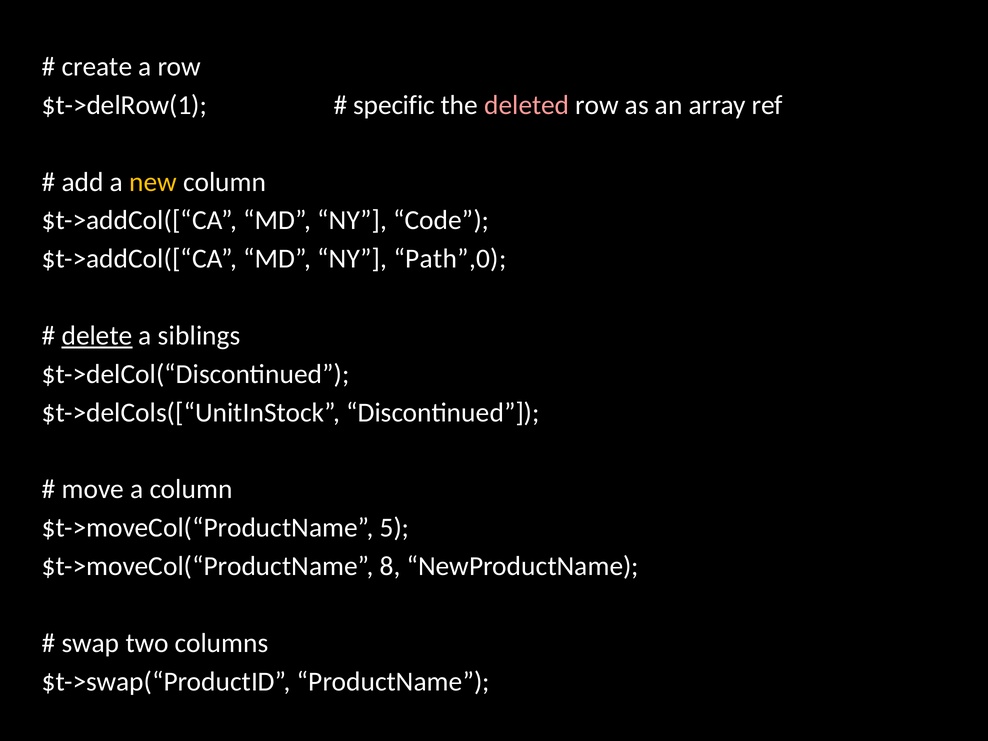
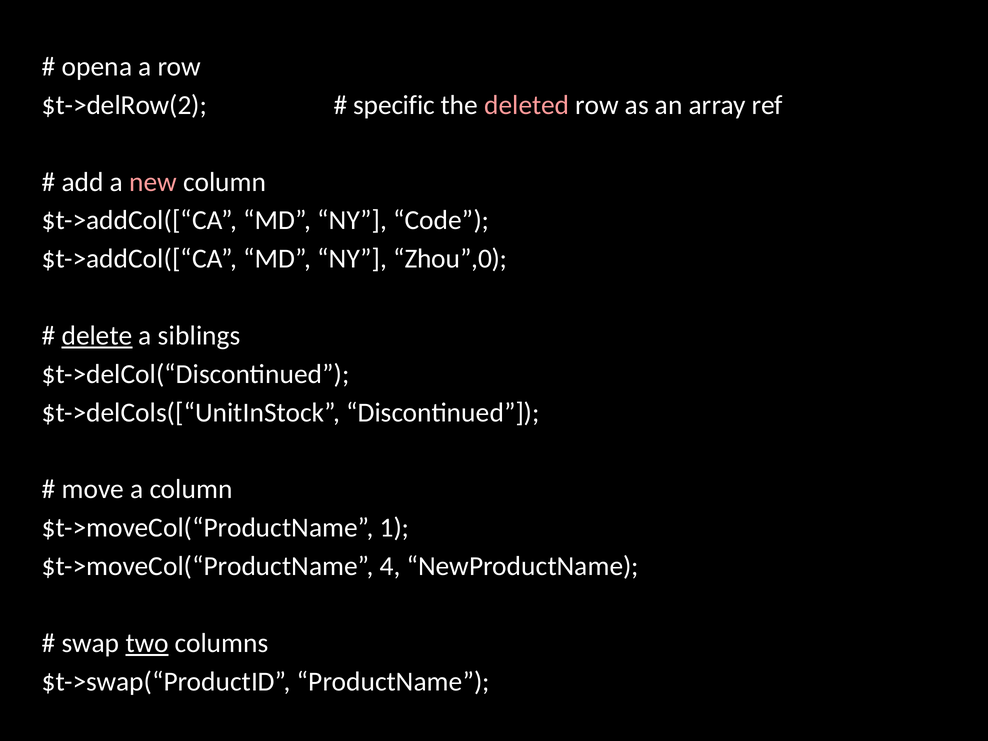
create: create -> opena
$t->delRow(1: $t->delRow(1 -> $t->delRow(2
new colour: yellow -> pink
Path”,0: Path”,0 -> Zhou”,0
5: 5 -> 1
8: 8 -> 4
two underline: none -> present
